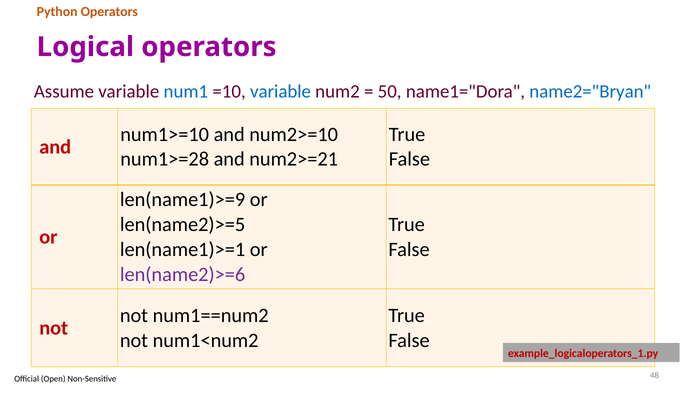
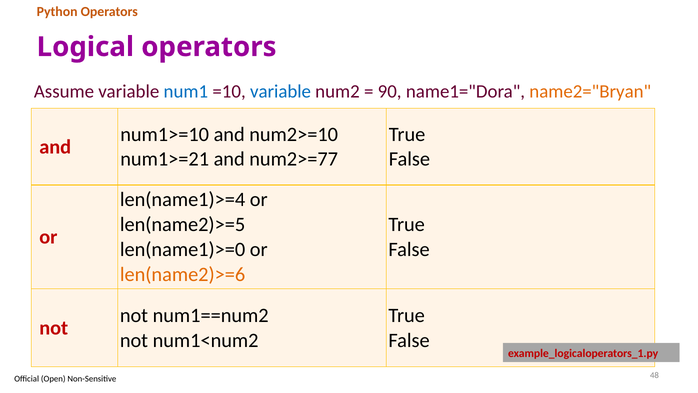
50: 50 -> 90
name2="Bryan colour: blue -> orange
num1>=28: num1>=28 -> num1>=21
num2>=21: num2>=21 -> num2>=77
len(name1)>=9: len(name1)>=9 -> len(name1)>=4
len(name1)>=1: len(name1)>=1 -> len(name1)>=0
len(name2)>=6 colour: purple -> orange
